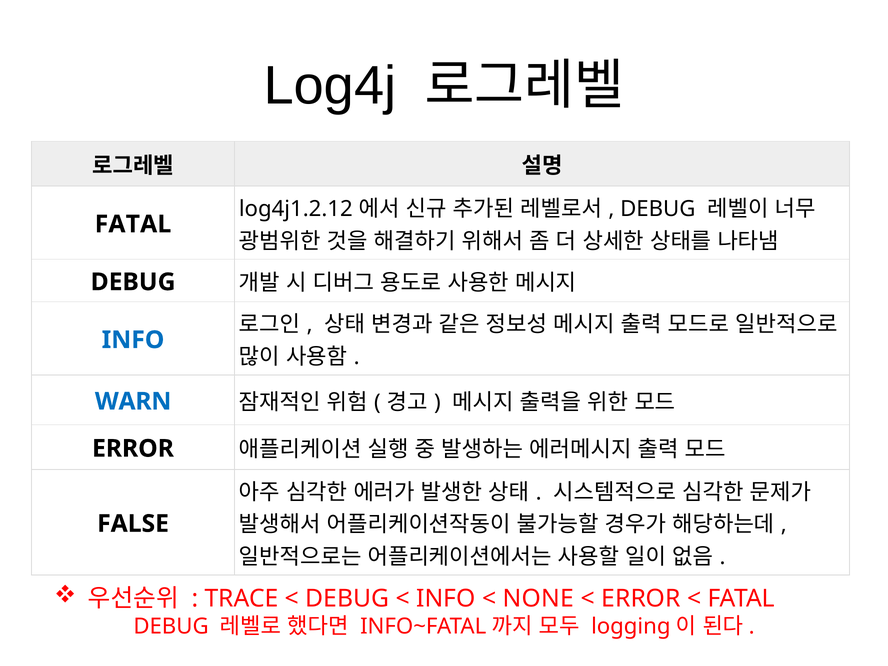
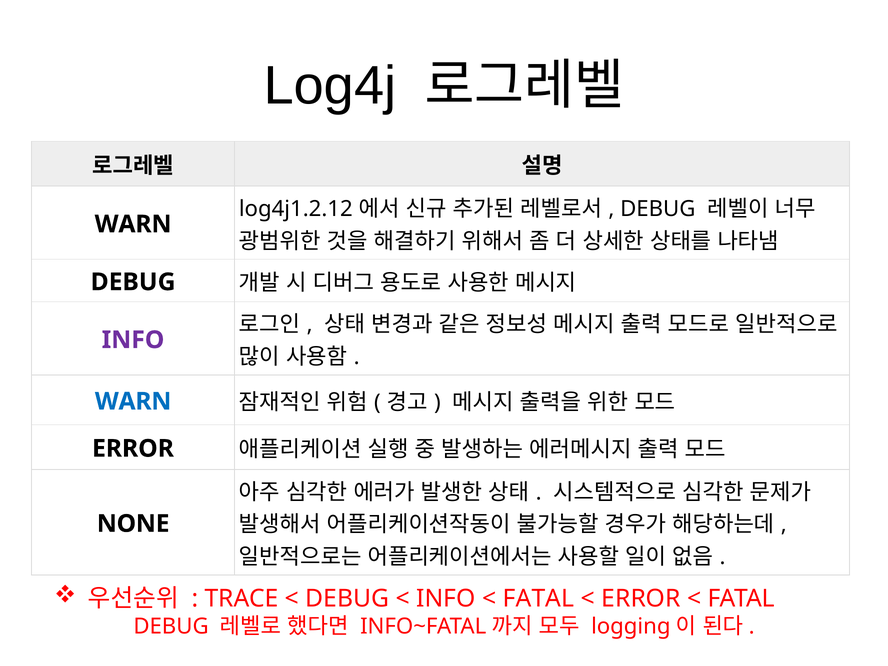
FATAL at (133, 224): FATAL -> WARN
INFO at (133, 340) colour: blue -> purple
FALSE: FALSE -> NONE
NONE at (538, 599): NONE -> FATAL
